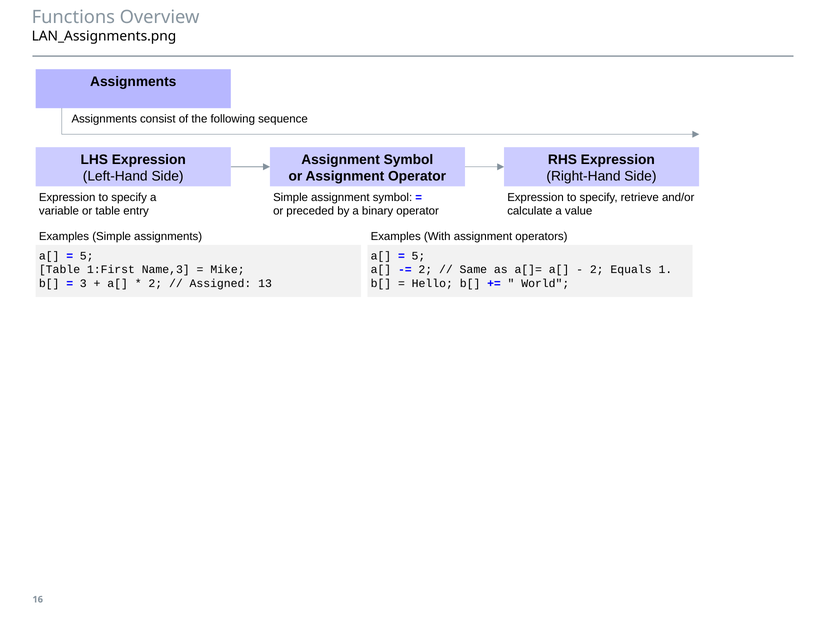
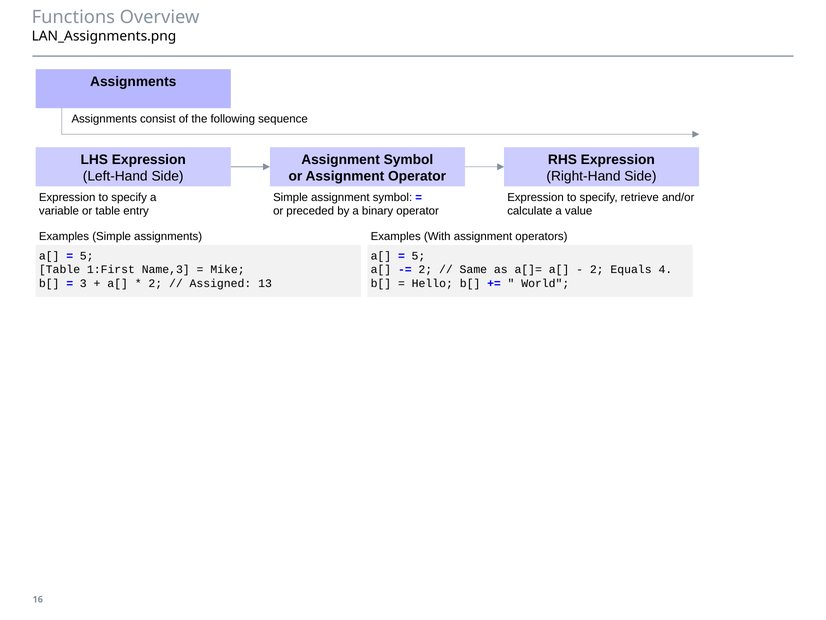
1: 1 -> 4
